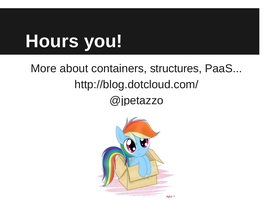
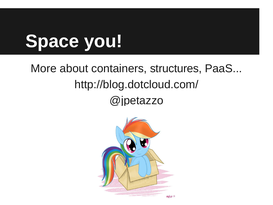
Hours: Hours -> Space
